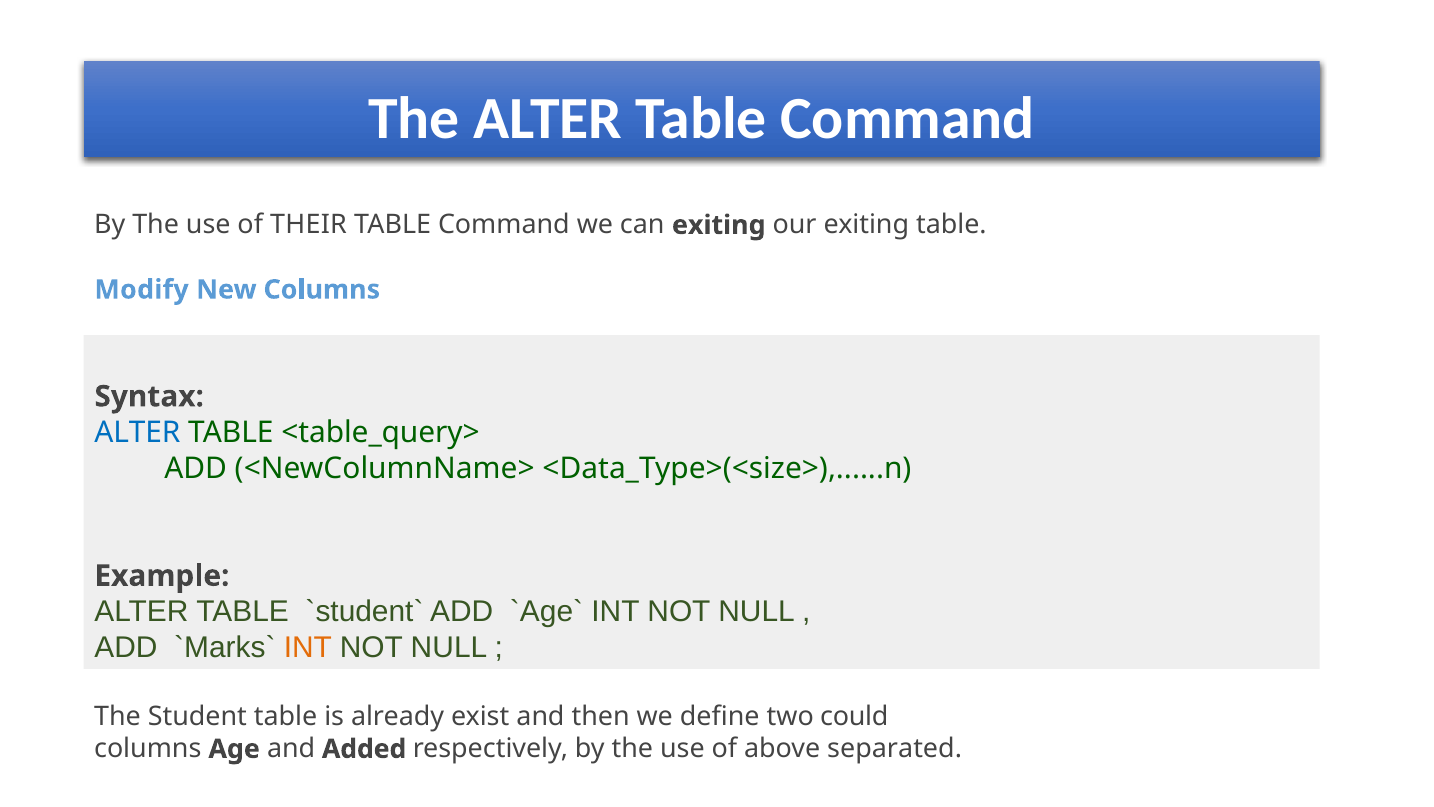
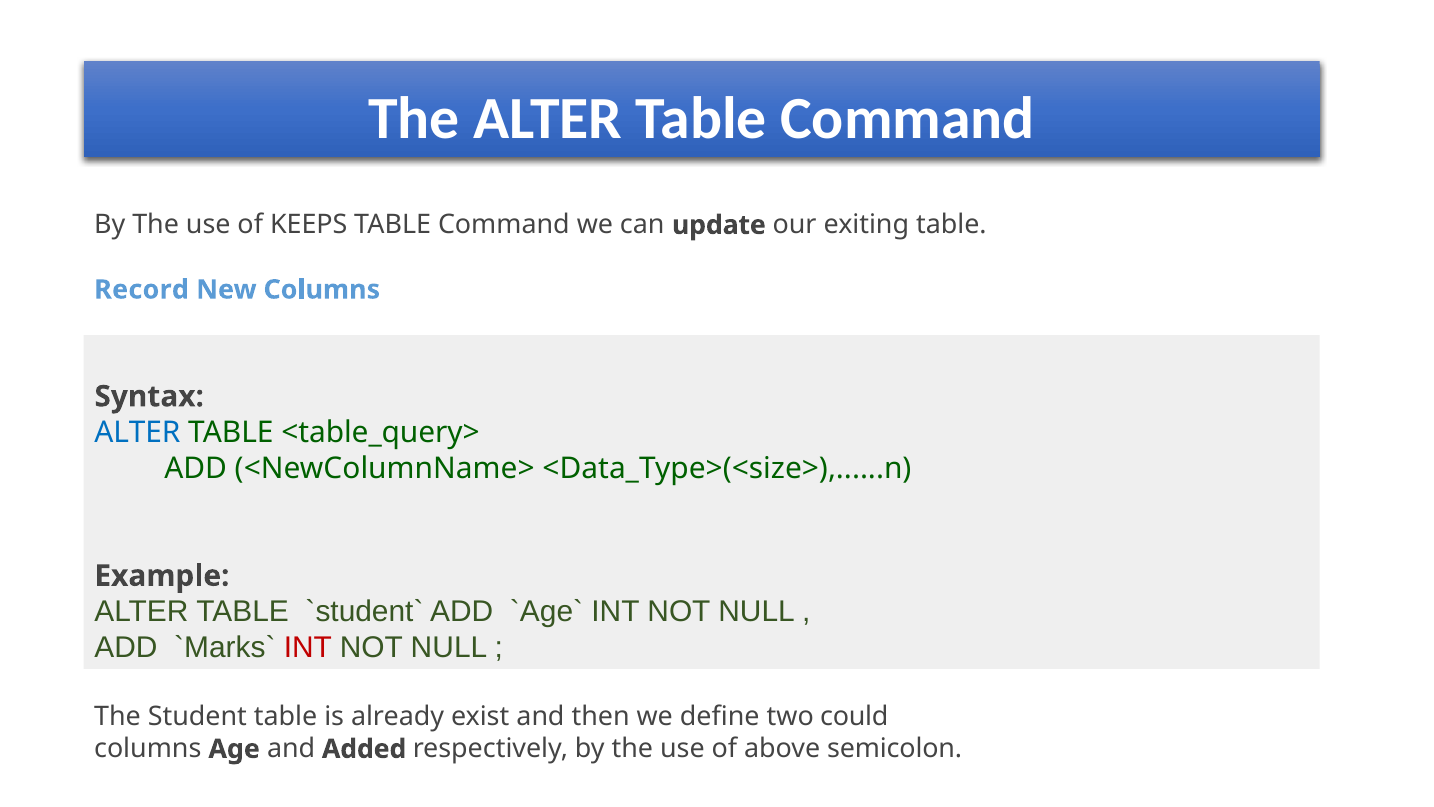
THEIR: THEIR -> KEEPS
can exiting: exiting -> update
Modify: Modify -> Record
INT at (308, 647) colour: orange -> red
separated: separated -> semicolon
